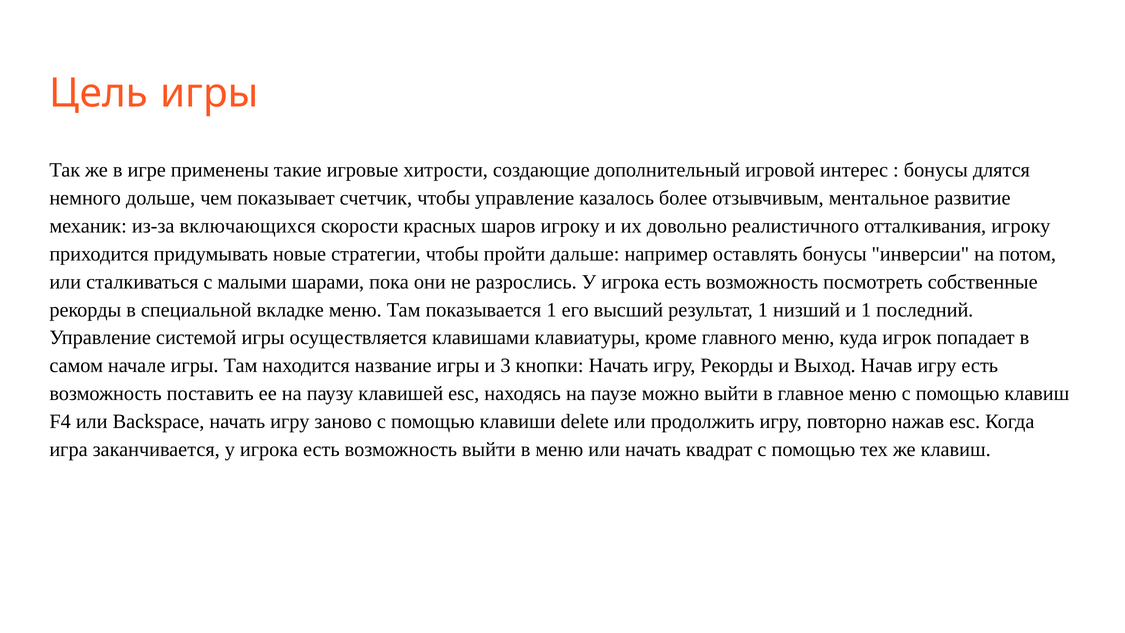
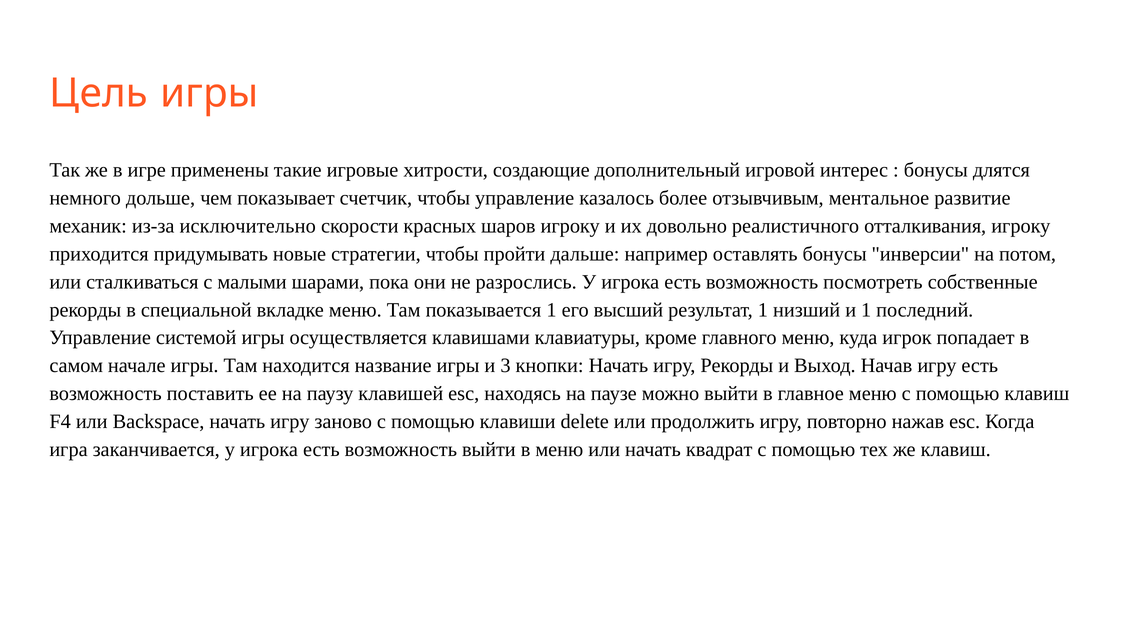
включающихся: включающихся -> исключительно
